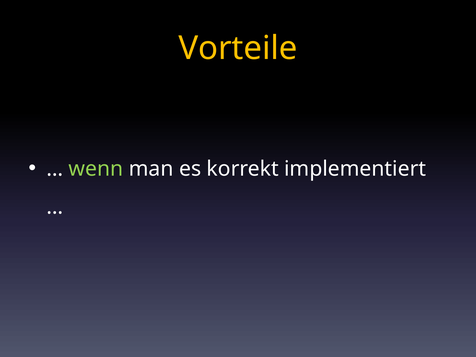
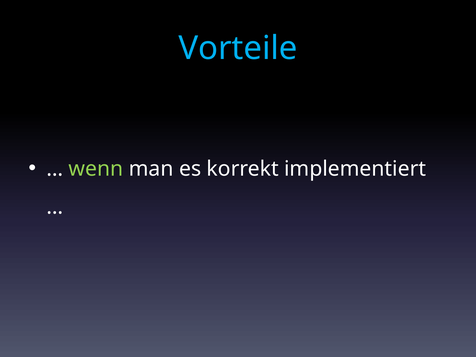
Vorteile colour: yellow -> light blue
